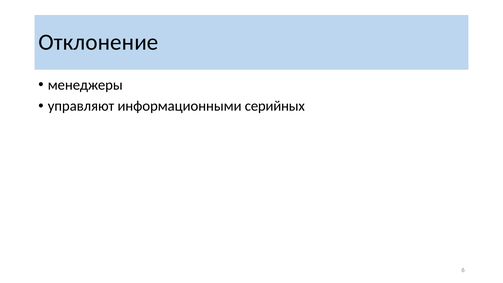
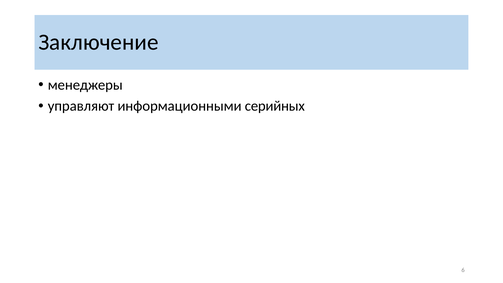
Отклонение: Отклонение -> Заключение
